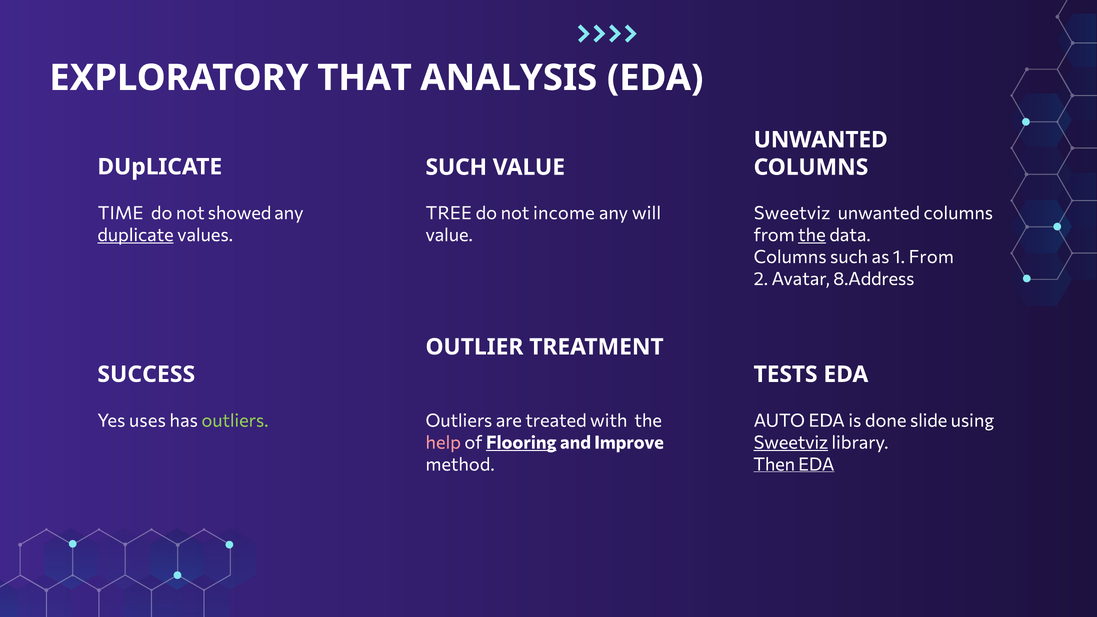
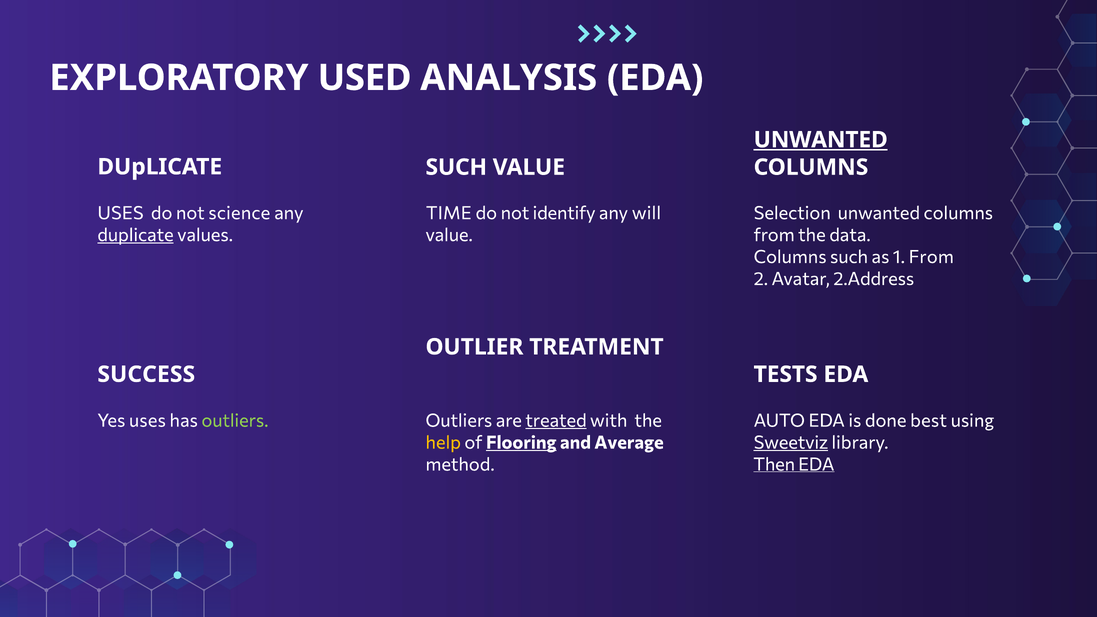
THAT: THAT -> USED
UNWANTED at (821, 140) underline: none -> present
TIME at (121, 213): TIME -> USES
showed: showed -> science
TREE: TREE -> TIME
income: income -> identify
Sweetviz at (792, 213): Sweetviz -> Selection
the at (812, 235) underline: present -> none
8.Address: 8.Address -> 2.Address
treated underline: none -> present
slide: slide -> best
help colour: pink -> yellow
Improve: Improve -> Average
